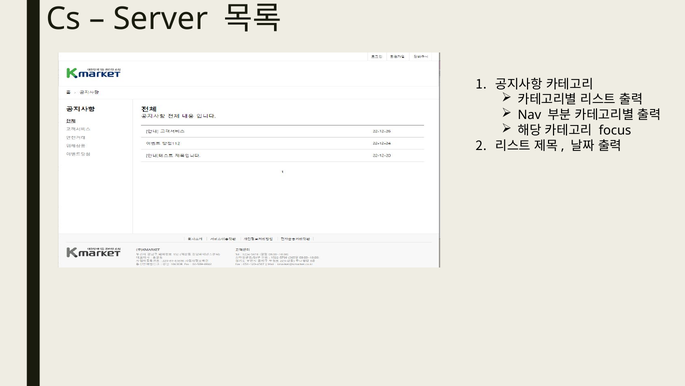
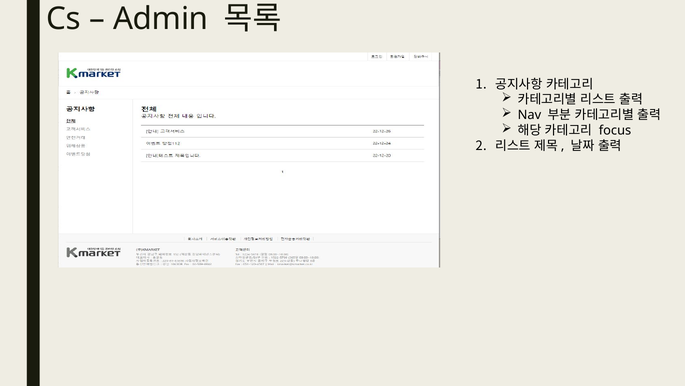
Server: Server -> Admin
